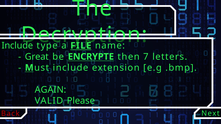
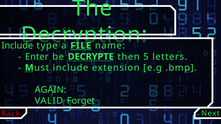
Great: Great -> Enter
ENCRYPTE: ENCRYPTE -> DECRYPTE
7: 7 -> 5
Please: Please -> Forget
